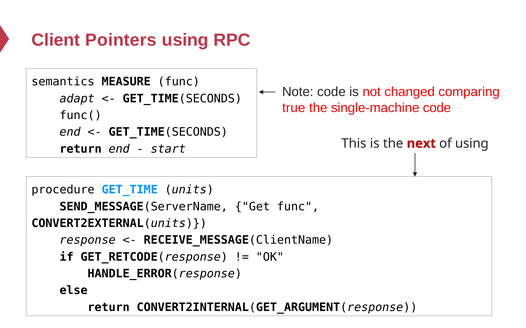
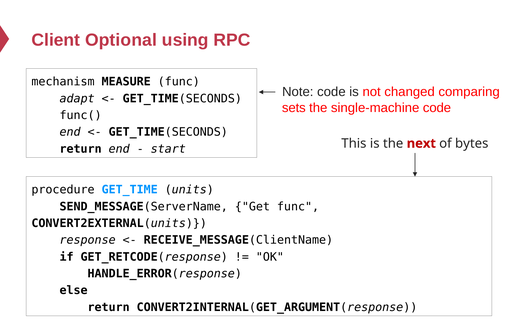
Pointers: Pointers -> Optional
semantics: semantics -> mechanism
true: true -> sets
of using: using -> bytes
